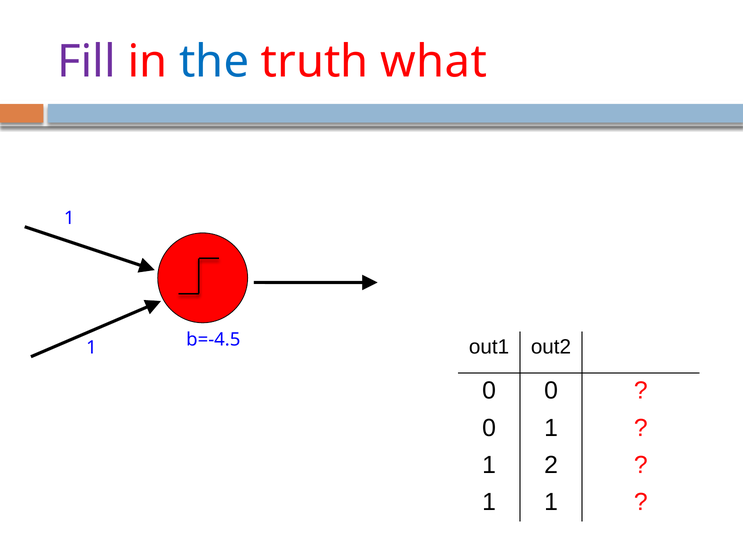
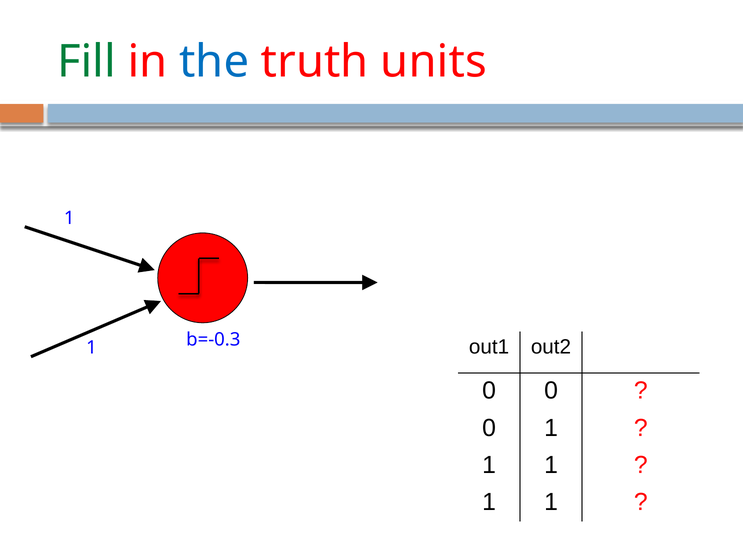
Fill colour: purple -> green
what: what -> units
b=-4.5: b=-4.5 -> b=-0.3
2 at (551, 465): 2 -> 1
